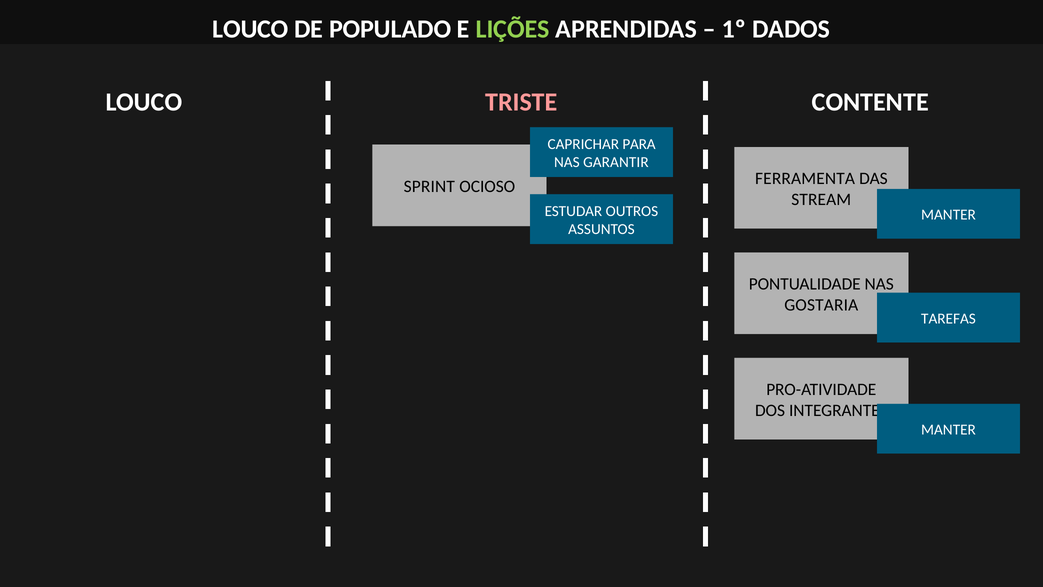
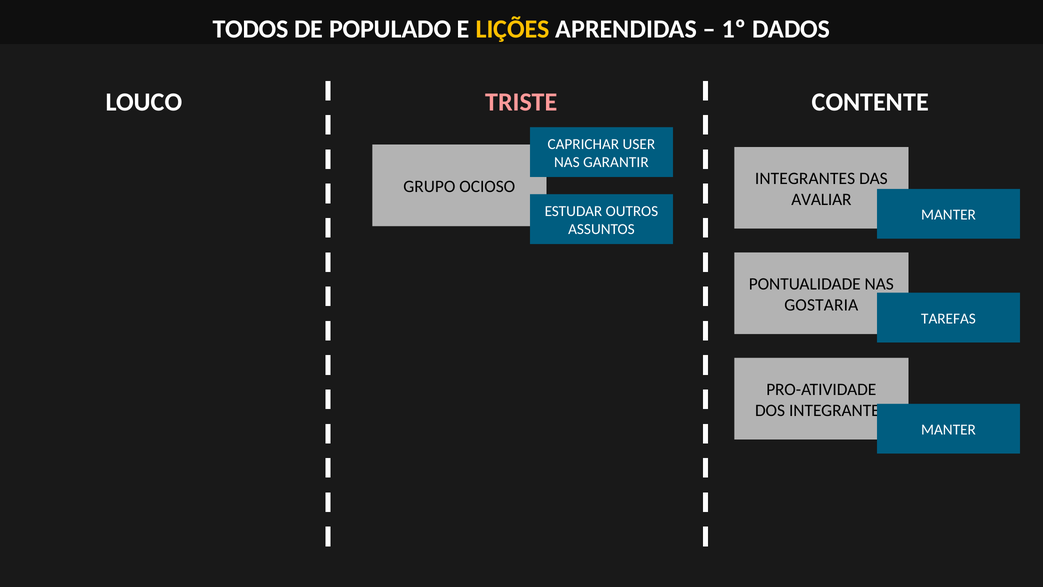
LOUCO at (250, 29): LOUCO -> TODOS
LIÇÕES colour: light green -> yellow
PARA: PARA -> USER
FERRAMENTA at (805, 179): FERRAMENTA -> INTEGRANTES
SPRINT: SPRINT -> GRUPO
STREAM: STREAM -> AVALIAR
